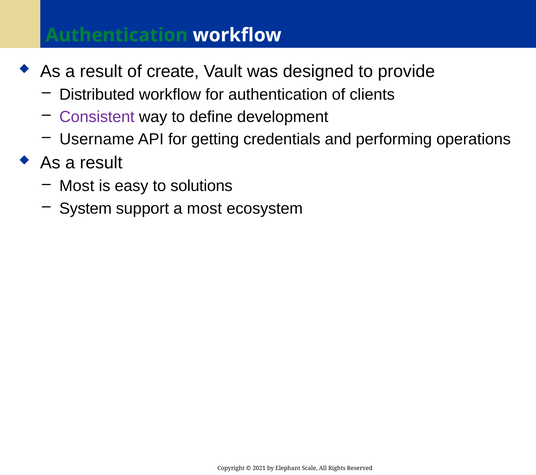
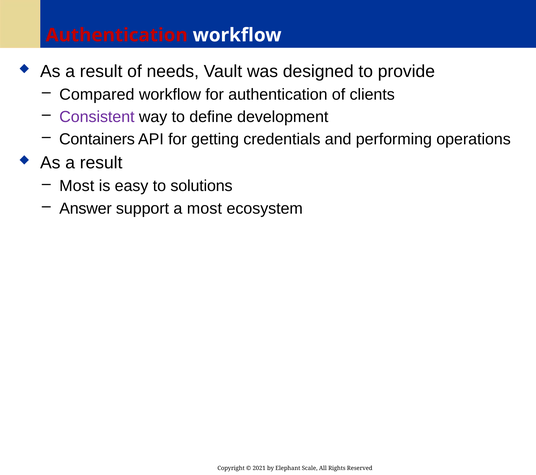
Authentication at (117, 35) colour: green -> red
create: create -> needs
Distributed: Distributed -> Compared
Username: Username -> Containers
System: System -> Answer
